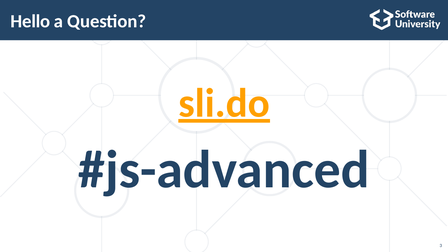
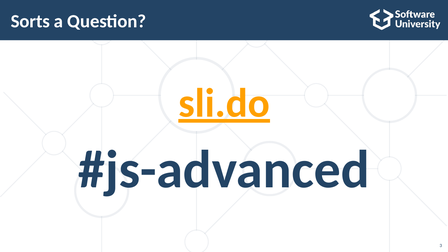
Hello: Hello -> Sorts
